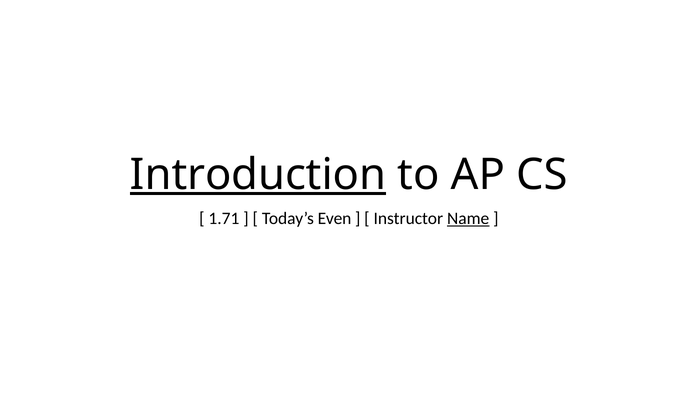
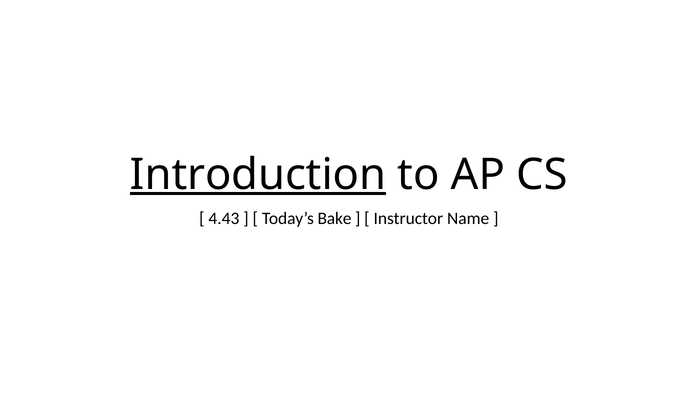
1.71: 1.71 -> 4.43
Even: Even -> Bake
Name underline: present -> none
